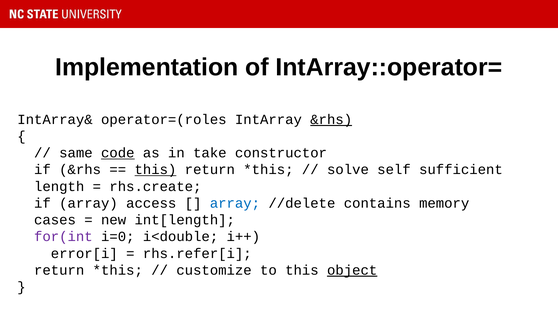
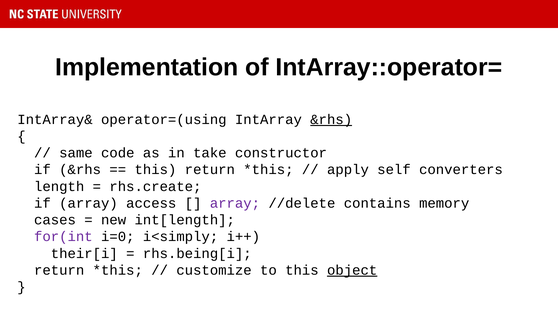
operator=(roles: operator=(roles -> operator=(using
code underline: present -> none
this at (155, 170) underline: present -> none
solve: solve -> apply
sufficient: sufficient -> converters
array at (235, 203) colour: blue -> purple
i<double: i<double -> i<simply
error[i: error[i -> their[i
rhs.refer[i: rhs.refer[i -> rhs.being[i
